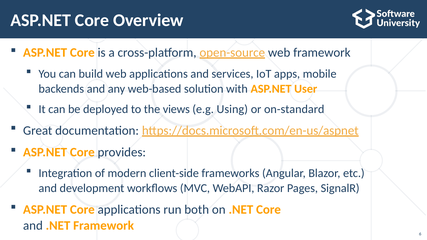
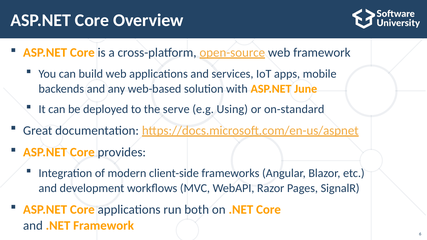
User: User -> June
views: views -> serve
